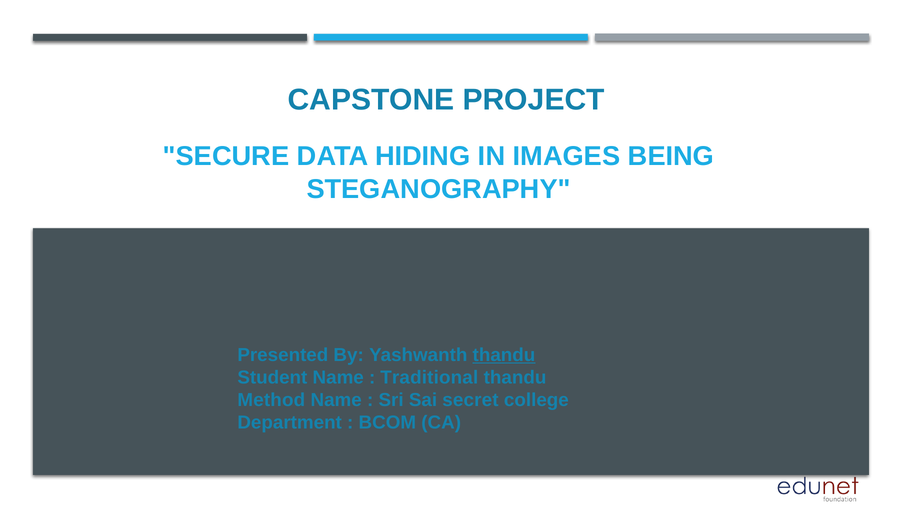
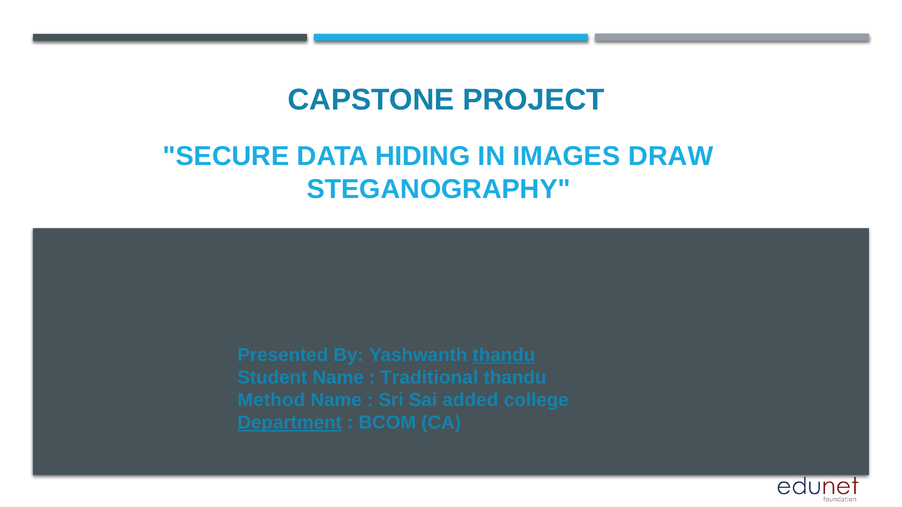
BEING: BEING -> DRAW
secret: secret -> added
Department underline: none -> present
